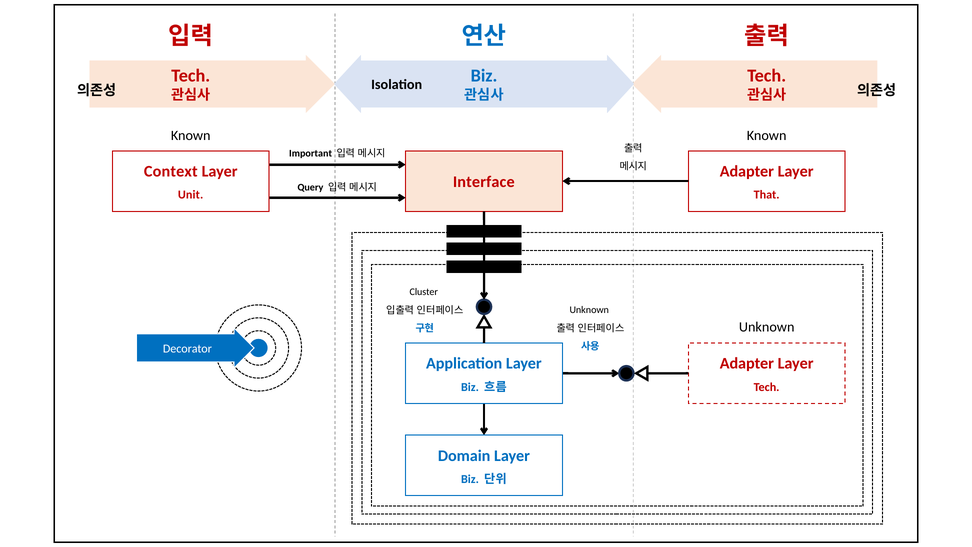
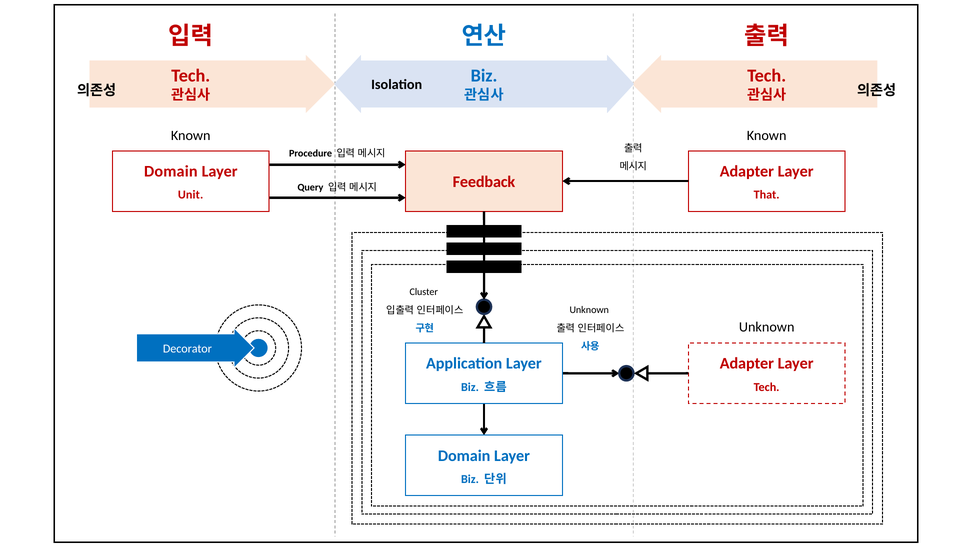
Important: Important -> Procedure
Context at (171, 171): Context -> Domain
Interface: Interface -> Feedback
